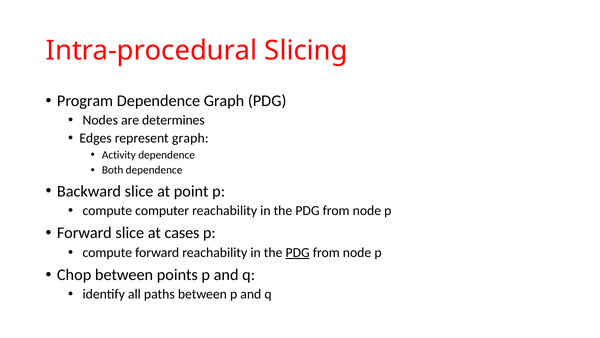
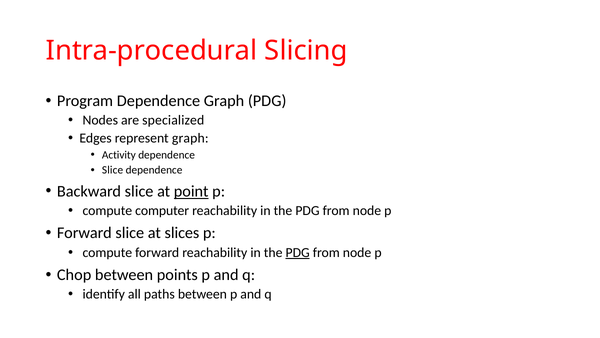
determines: determines -> specialized
Both at (113, 170): Both -> Slice
point underline: none -> present
cases: cases -> slices
